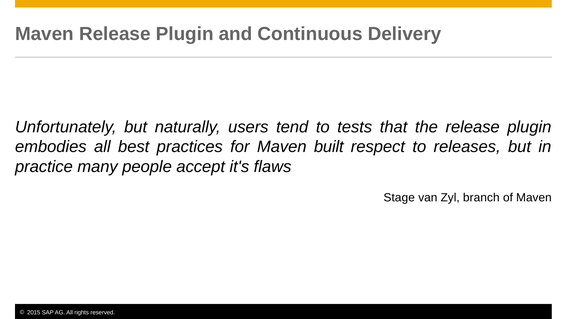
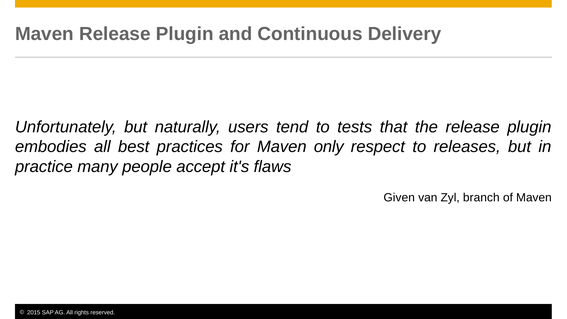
built: built -> only
Stage: Stage -> Given
